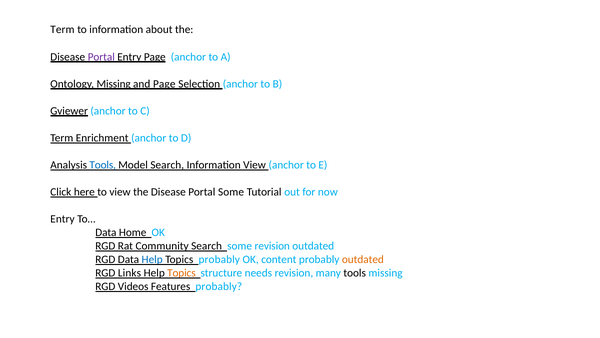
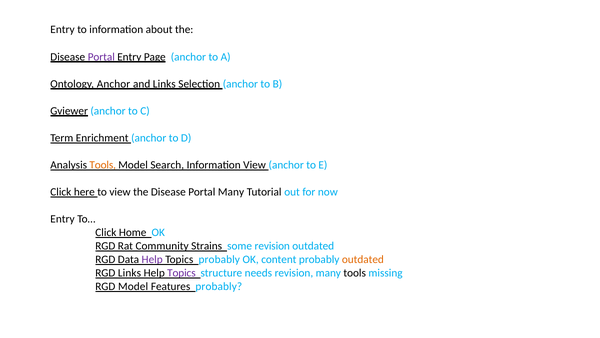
Term at (62, 30): Term -> Entry
Ontology Missing: Missing -> Anchor
and Page: Page -> Links
Tools at (103, 165) colour: blue -> orange
Portal Some: Some -> Many
Data at (106, 232): Data -> Click
Community Search: Search -> Strains
Help at (152, 259) colour: blue -> purple
Topics at (181, 273) colour: orange -> purple
RGD Videos: Videos -> Model
